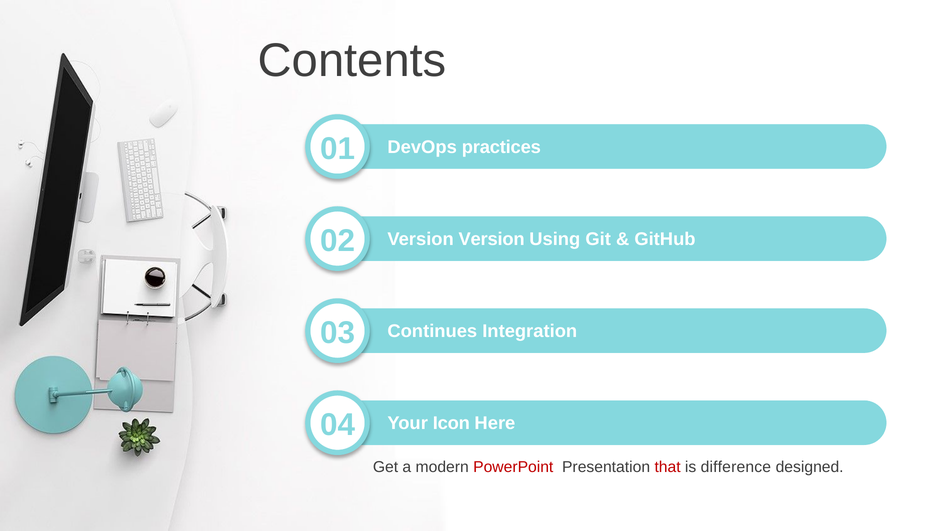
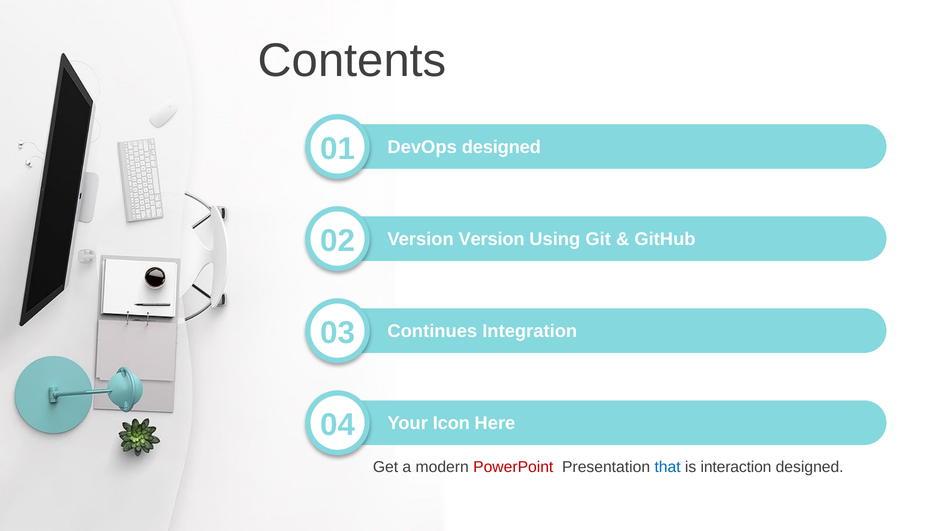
DevOps practices: practices -> designed
that colour: red -> blue
difference: difference -> interaction
